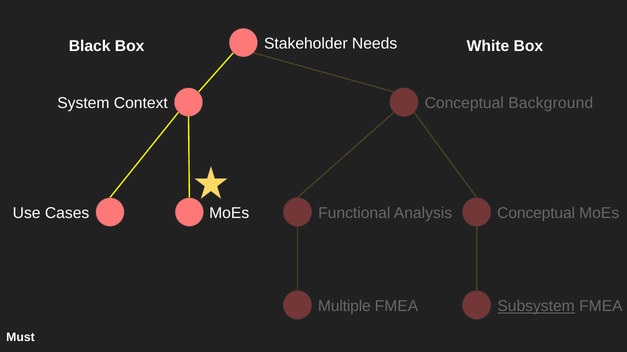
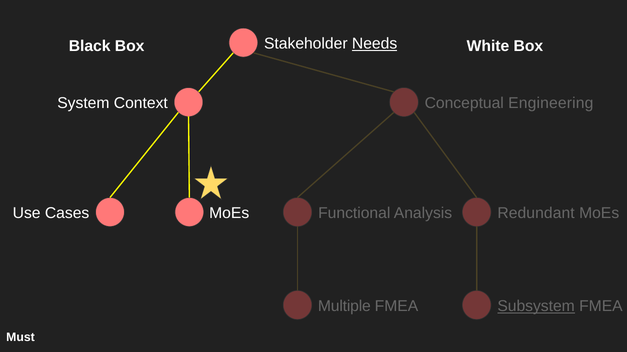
Needs underline: none -> present
Background: Background -> Engineering
Analysis Conceptual: Conceptual -> Redundant
